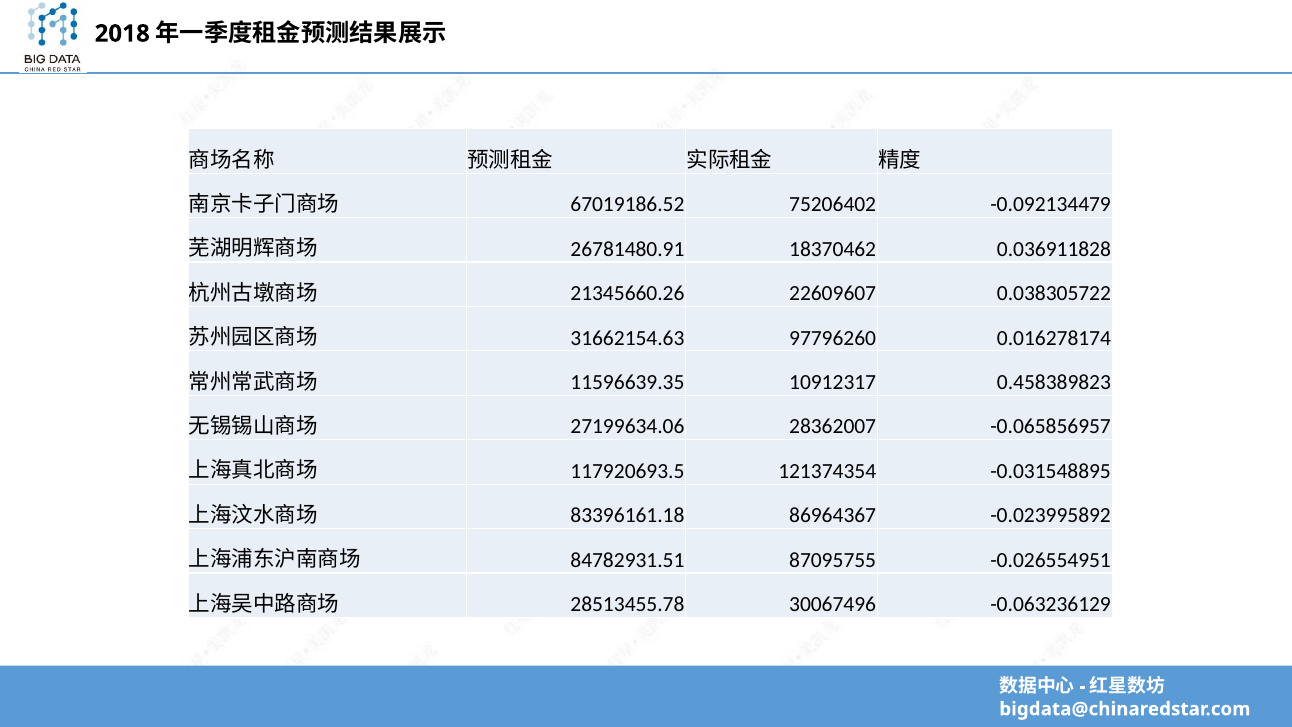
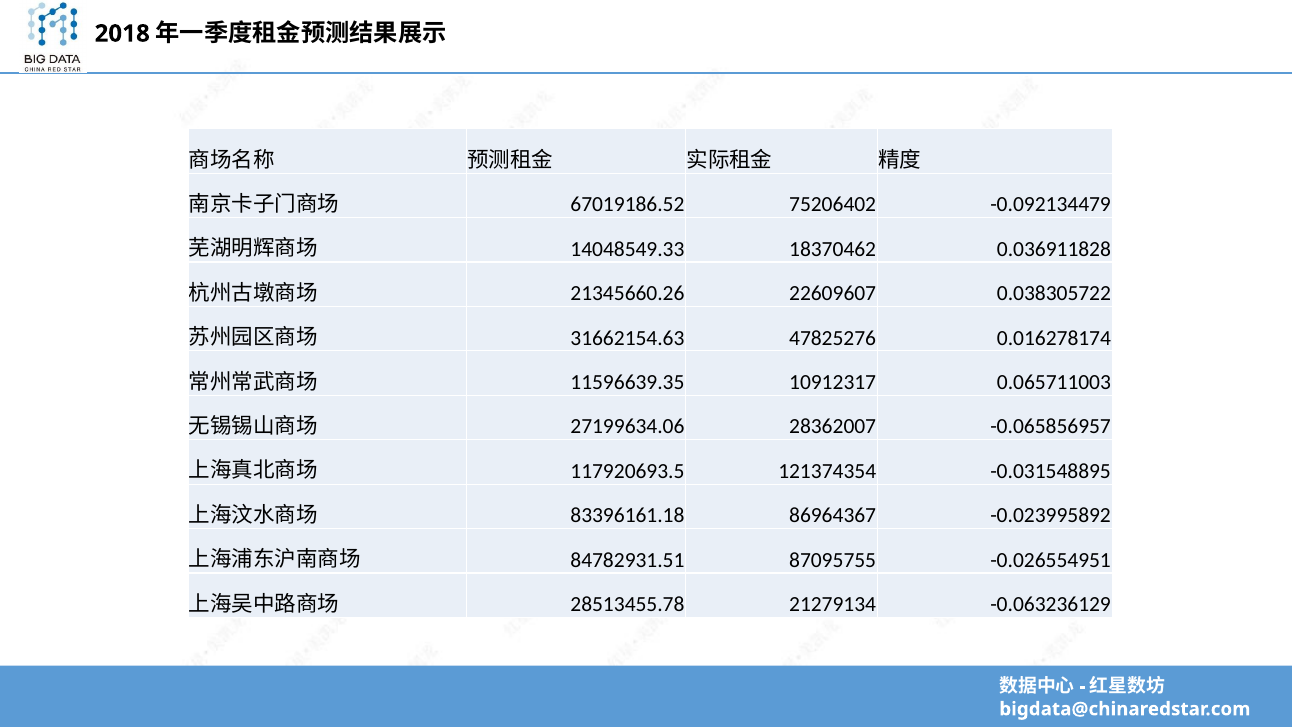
26781480.91: 26781480.91 -> 14048549.33
97796260: 97796260 -> 47825276
0.458389823: 0.458389823 -> 0.065711003
30067496: 30067496 -> 21279134
